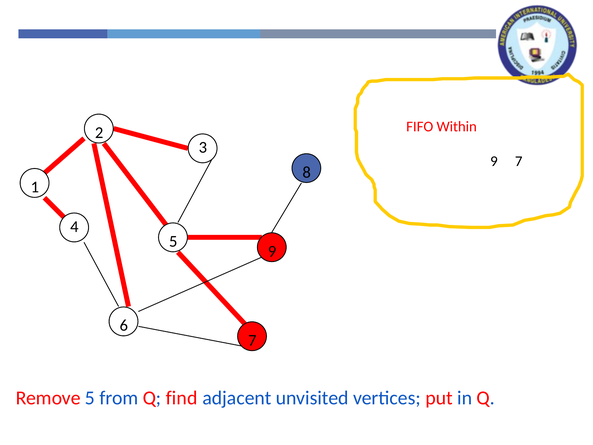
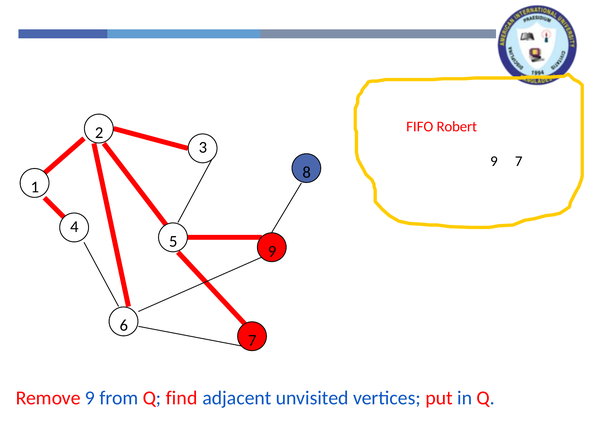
Within: Within -> Robert
Remove 5: 5 -> 9
